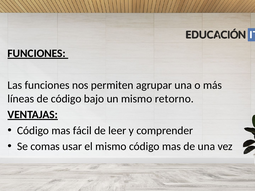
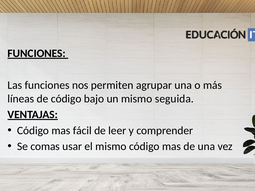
retorno: retorno -> seguida
